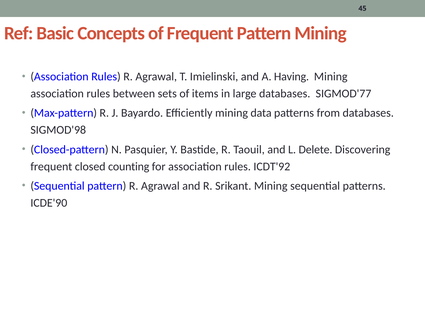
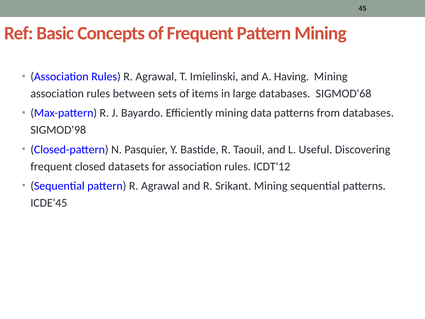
SIGMOD'77: SIGMOD'77 -> SIGMOD'68
Delete: Delete -> Useful
counting: counting -> datasets
ICDT'92: ICDT'92 -> ICDT'12
ICDE'90: ICDE'90 -> ICDE'45
